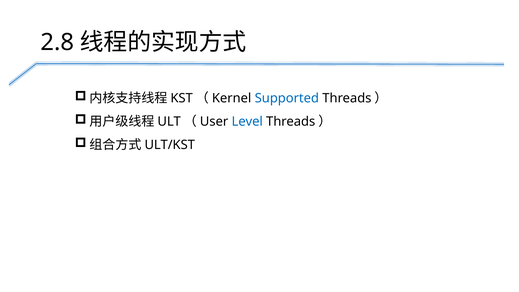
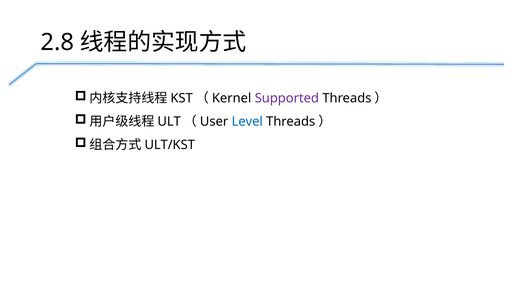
Supported colour: blue -> purple
